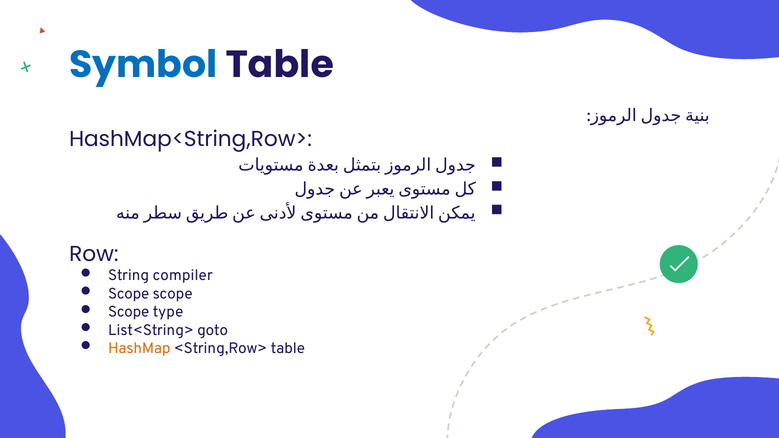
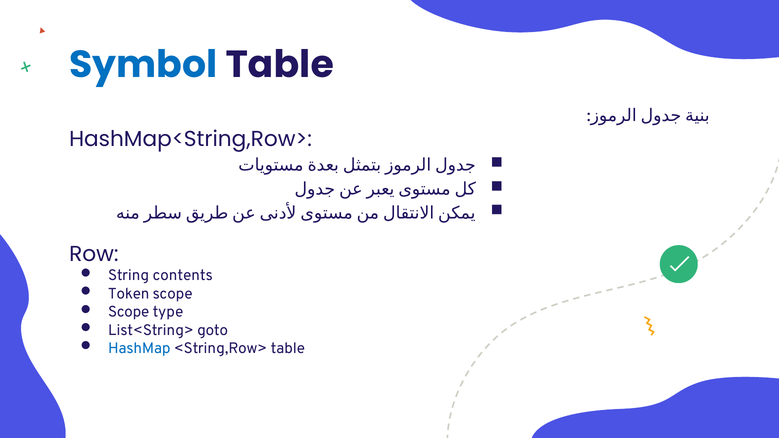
compiler: compiler -> contents
Scope at (129, 294): Scope -> Token
HashMap colour: orange -> blue
